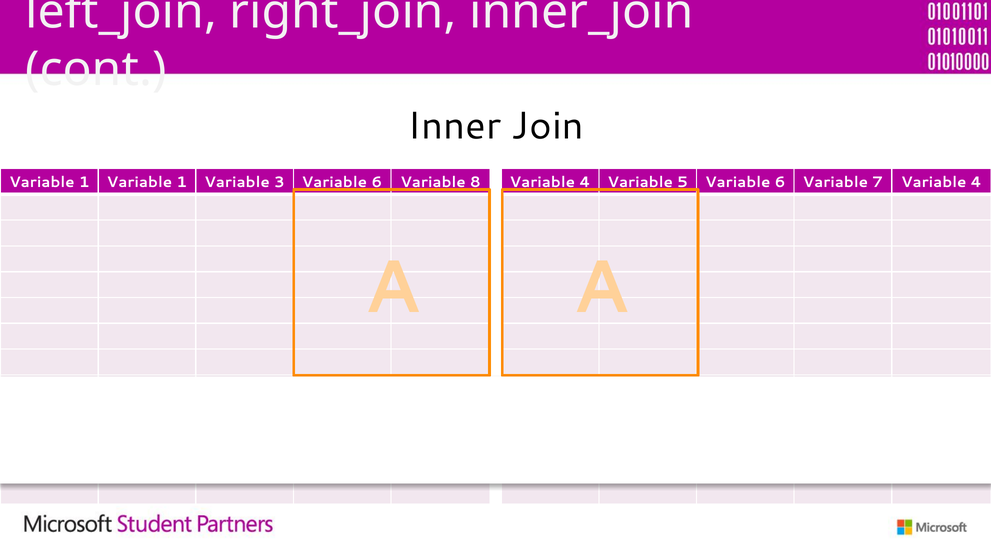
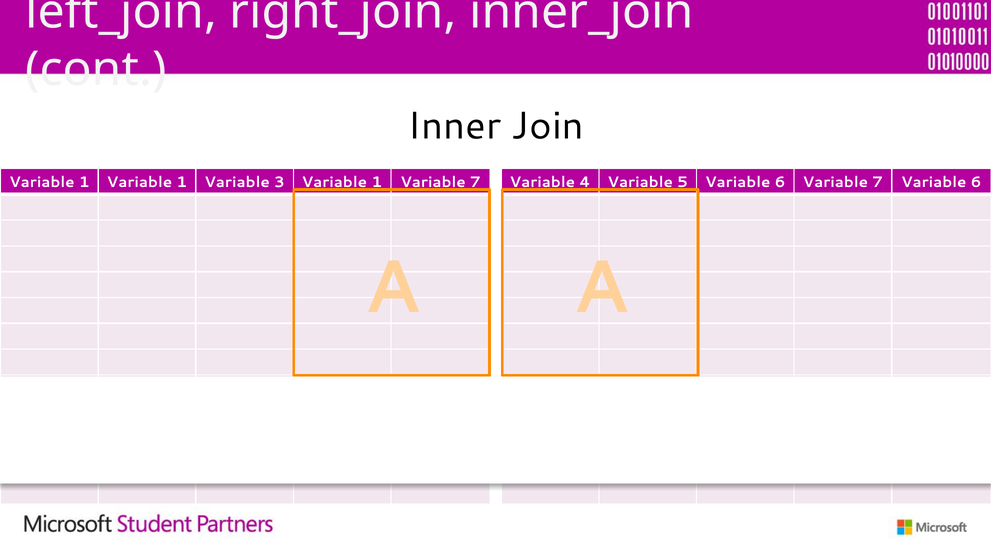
3 Variable 6: 6 -> 1
8 at (475, 182): 8 -> 7
7 Variable 4: 4 -> 6
